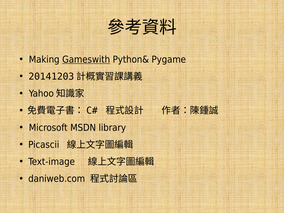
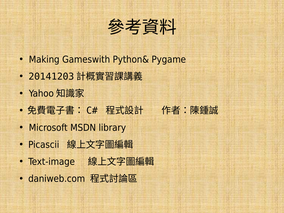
Gameswith underline: present -> none
